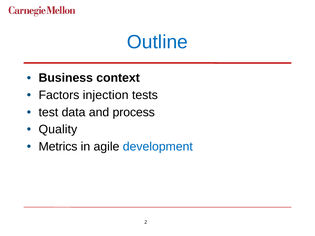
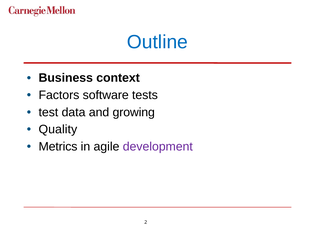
injection: injection -> software
process: process -> growing
development colour: blue -> purple
